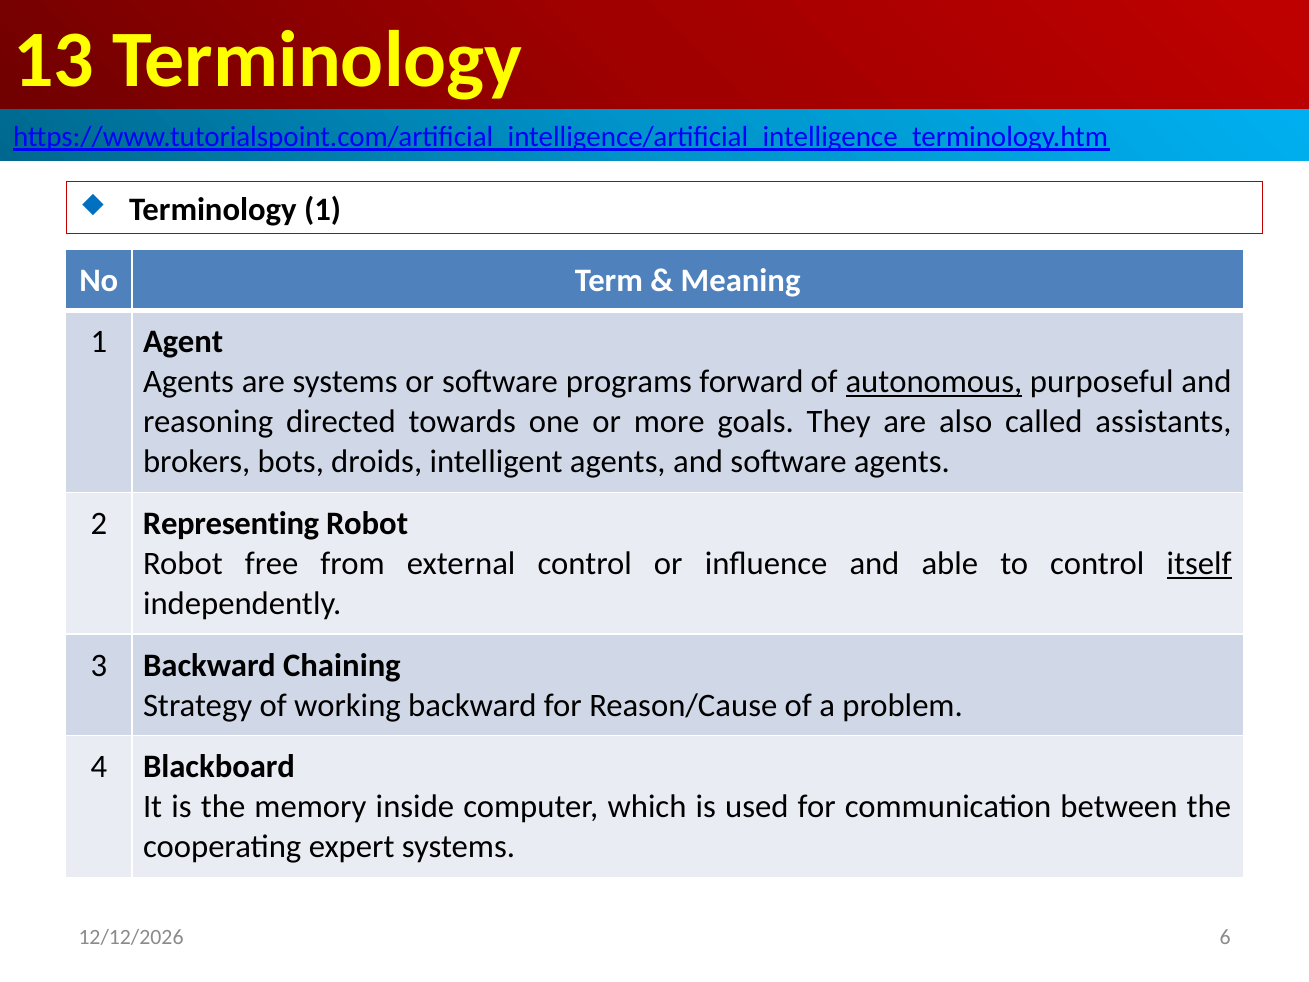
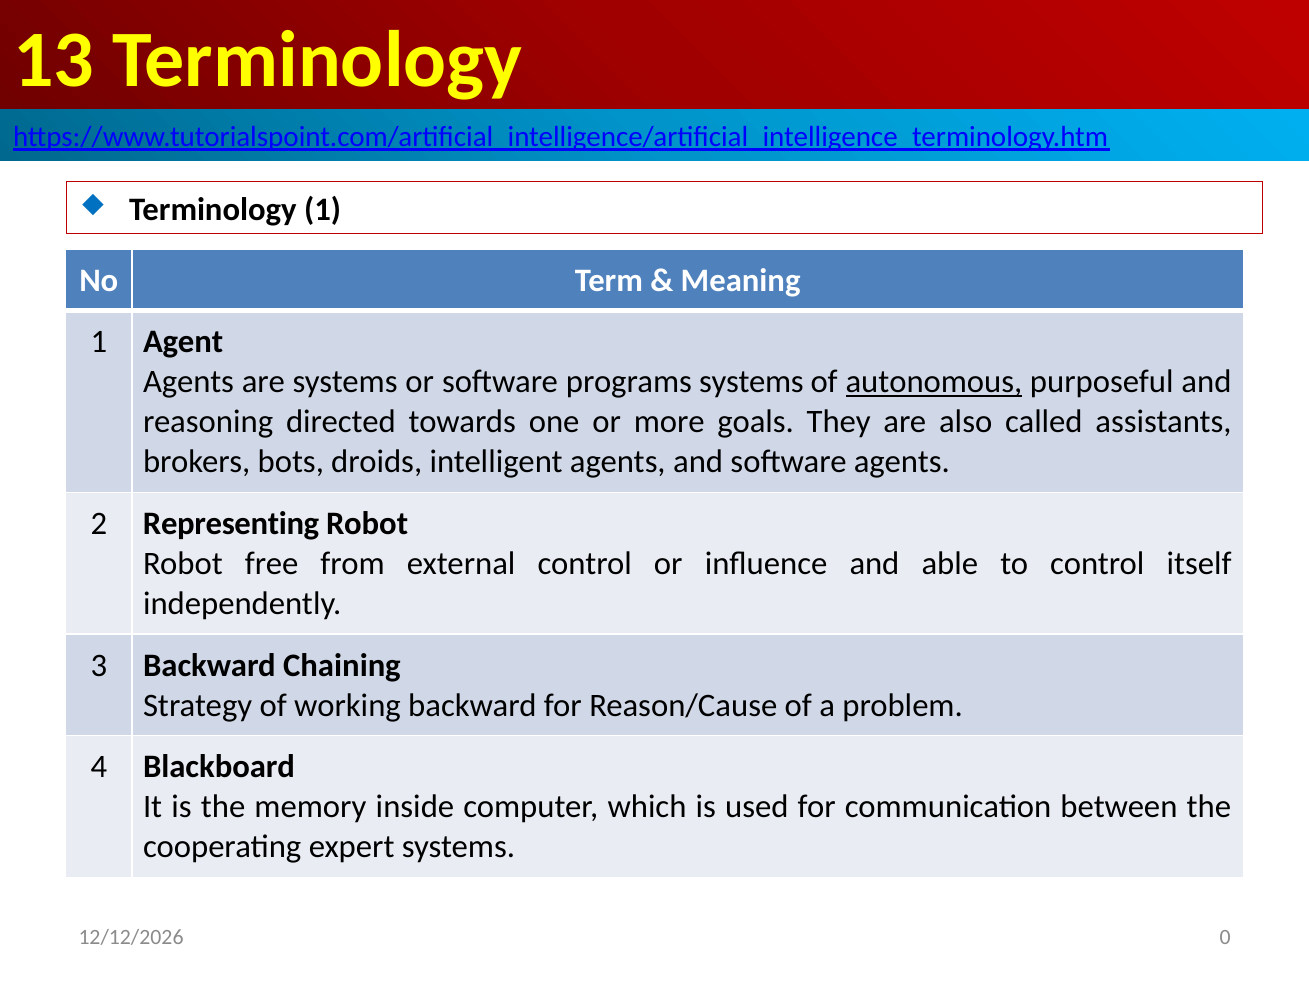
programs forward: forward -> systems
itself underline: present -> none
6: 6 -> 0
